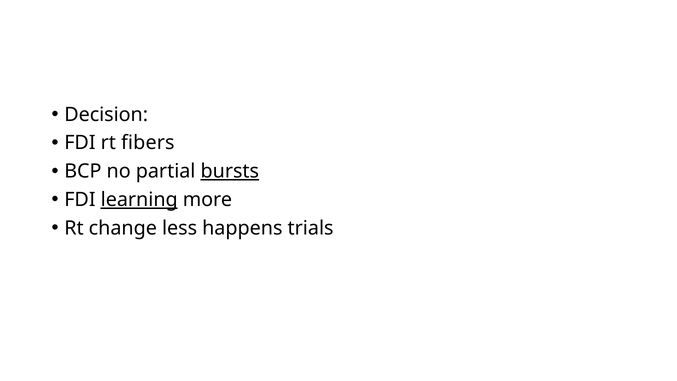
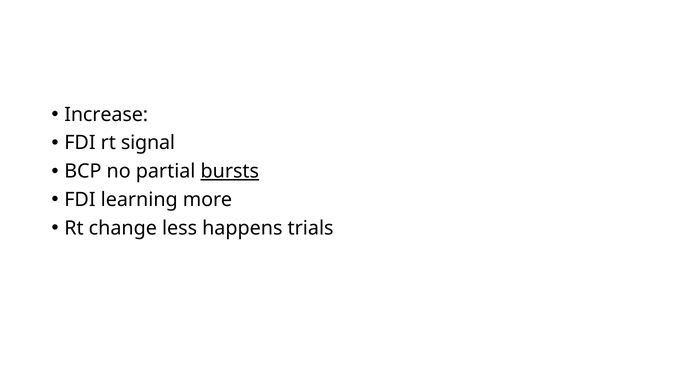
Decision: Decision -> Increase
fibers: fibers -> signal
learning underline: present -> none
